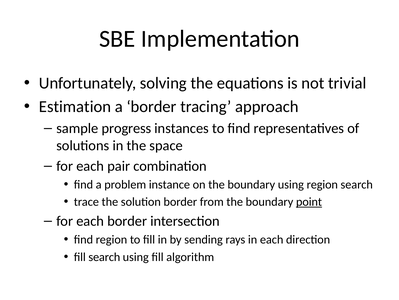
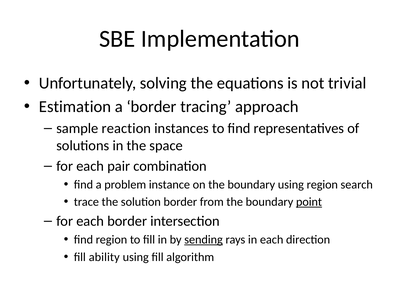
progress: progress -> reaction
sending underline: none -> present
fill search: search -> ability
